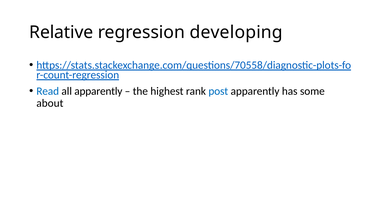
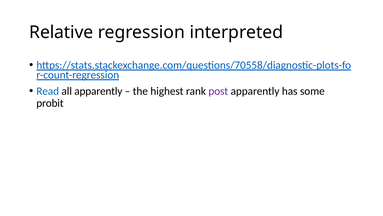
developing: developing -> interpreted
post colour: blue -> purple
about: about -> probit
